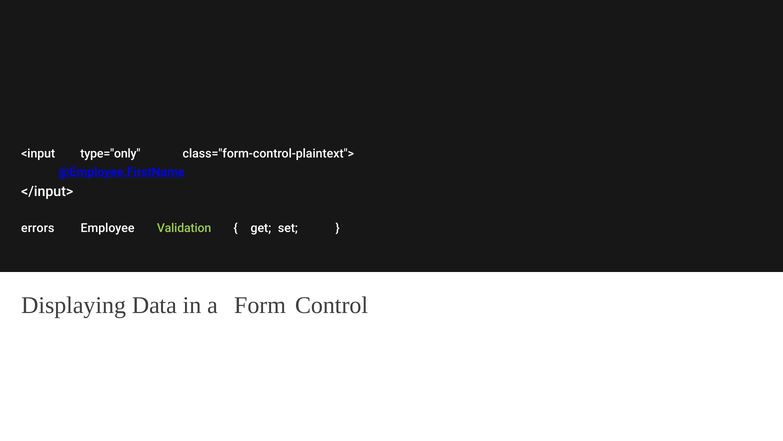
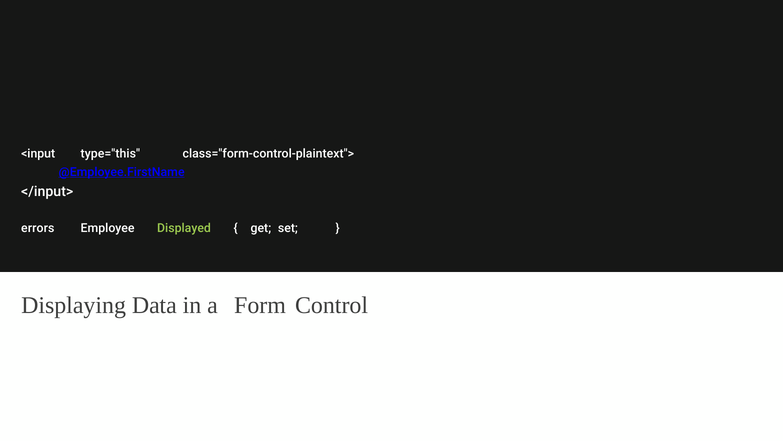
type="only: type="only -> type="this
Validation: Validation -> Displayed
